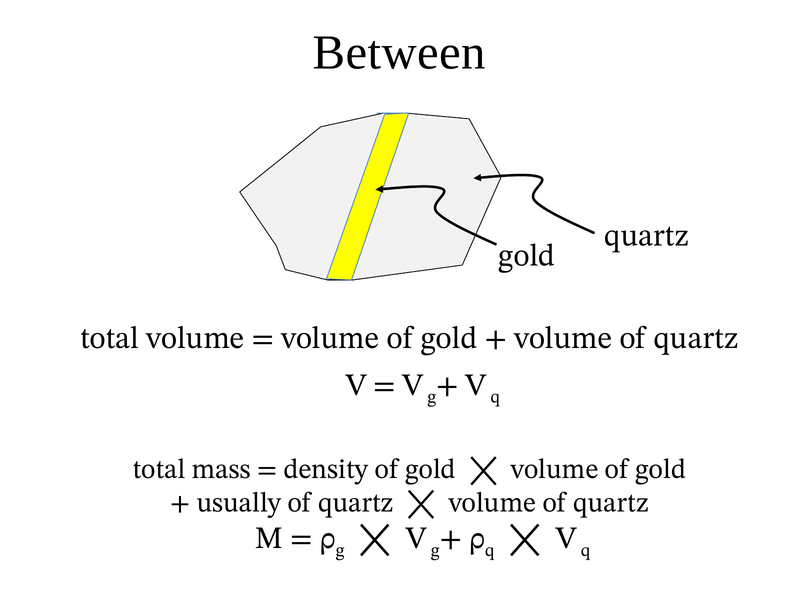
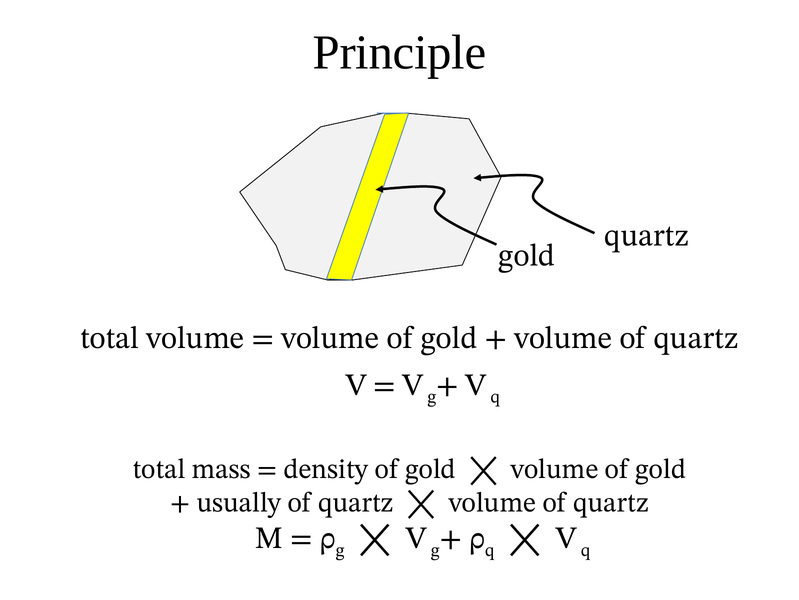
Between: Between -> Principle
